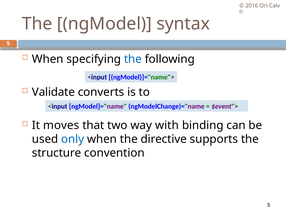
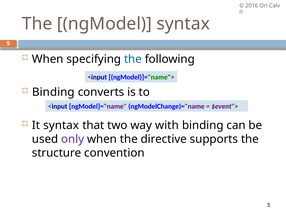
Validate at (53, 92): Validate -> Binding
It moves: moves -> syntax
only colour: blue -> purple
